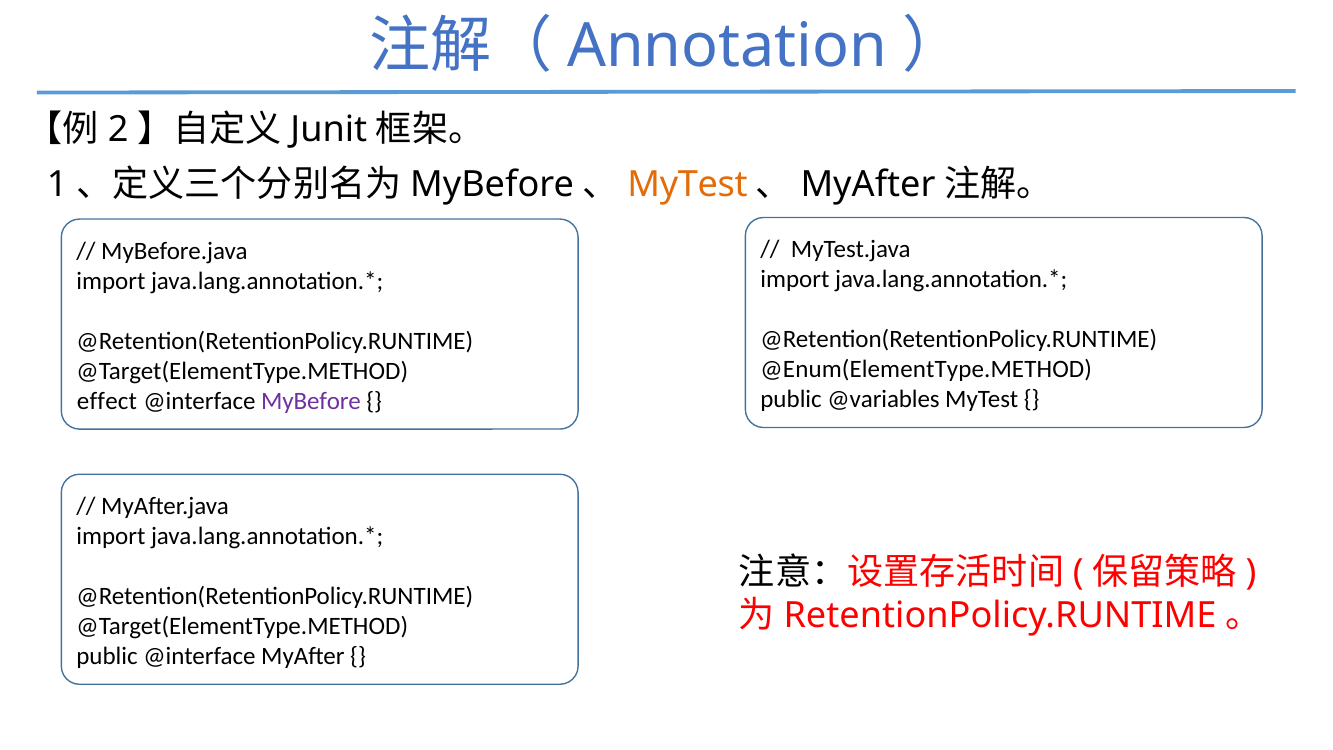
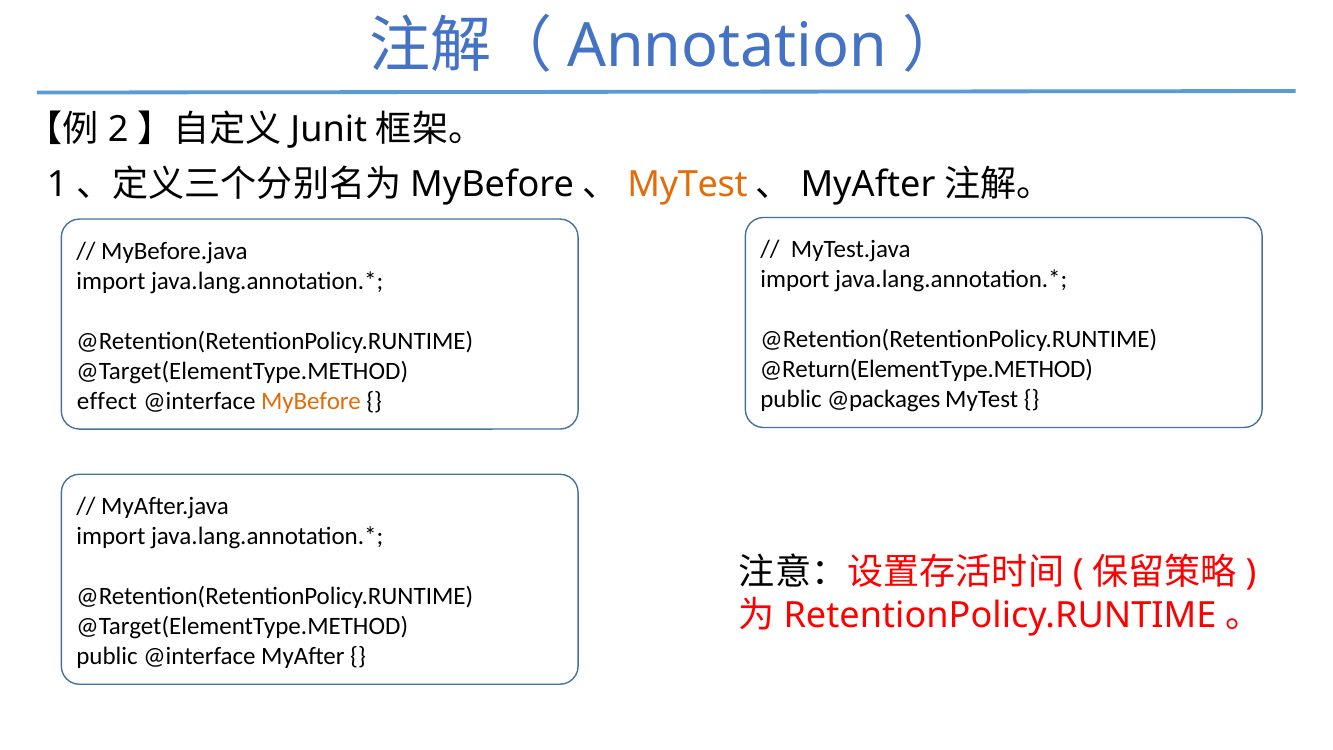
@Enum(ElementType.METHOD: @Enum(ElementType.METHOD -> @Return(ElementType.METHOD
@variables: @variables -> @packages
MyBefore at (311, 401) colour: purple -> orange
